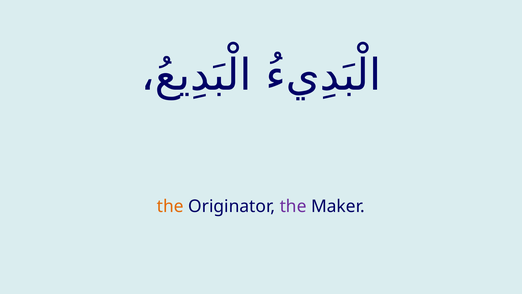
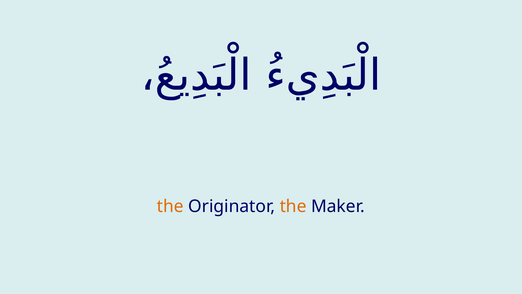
the at (293, 206) colour: purple -> orange
